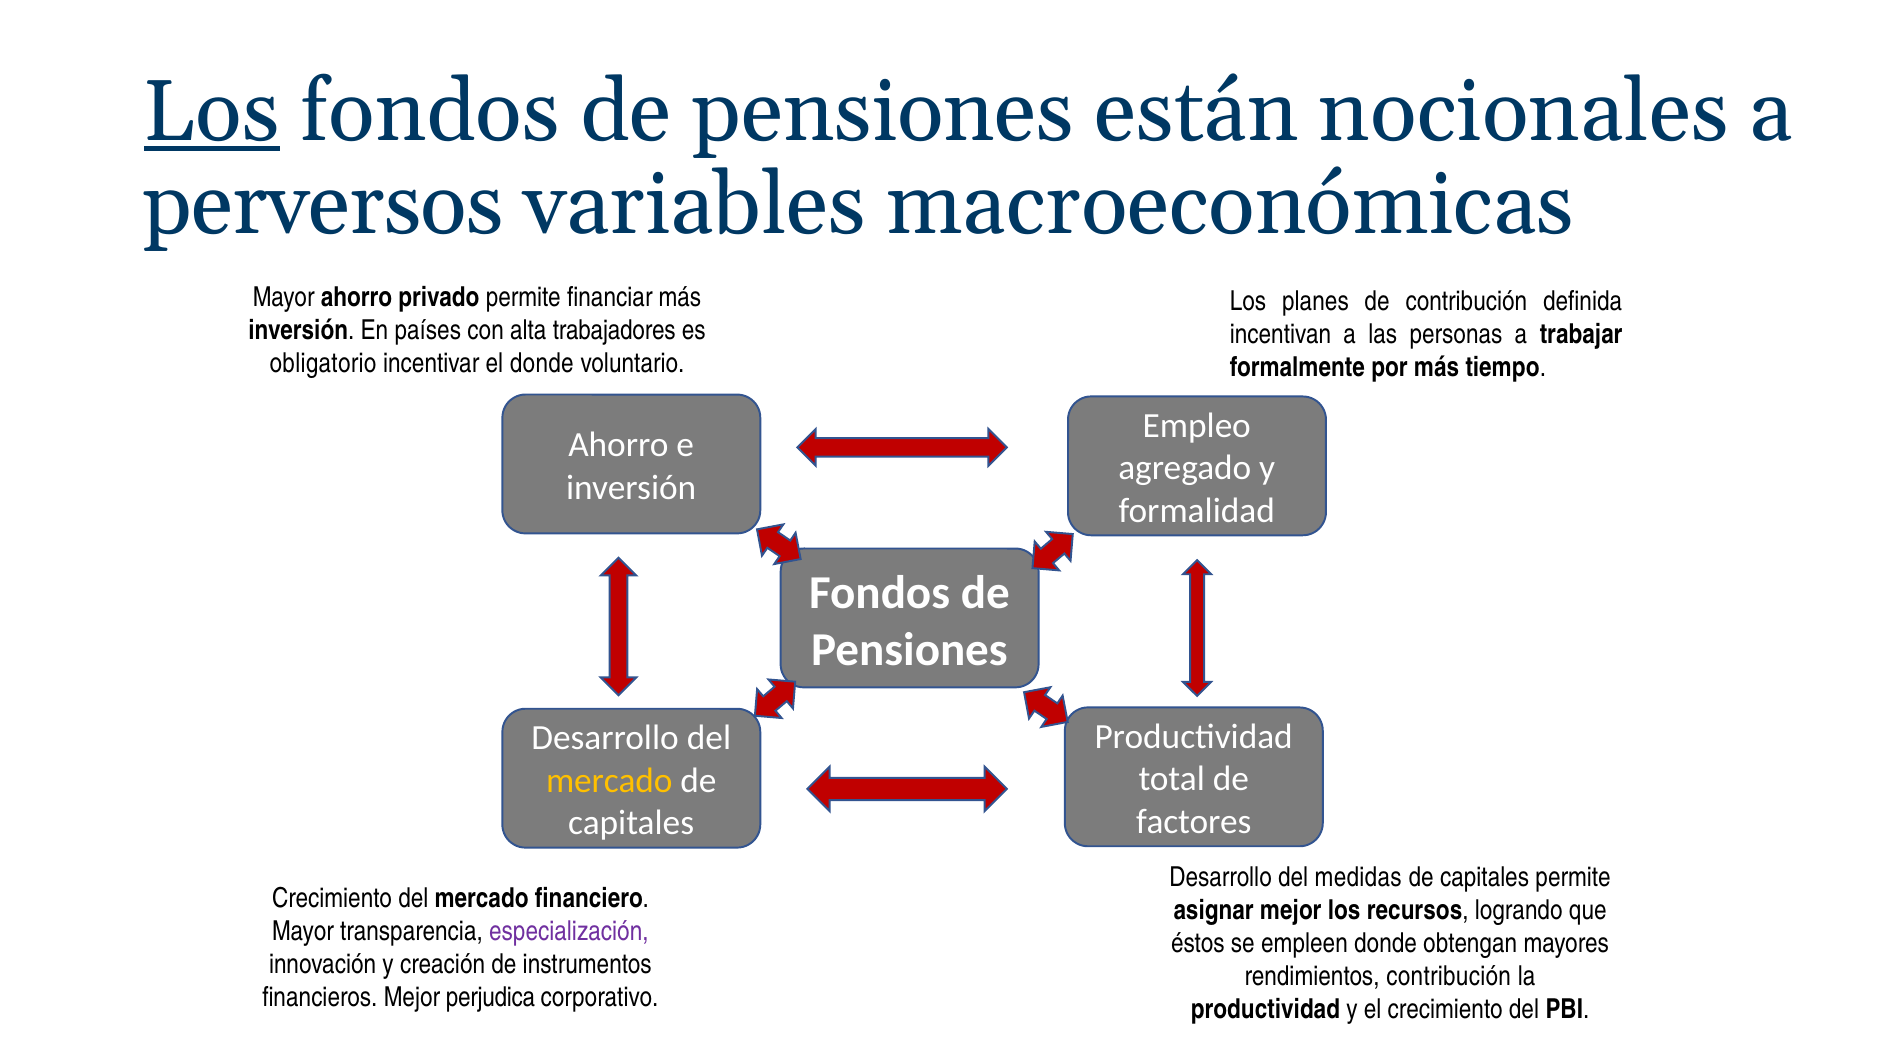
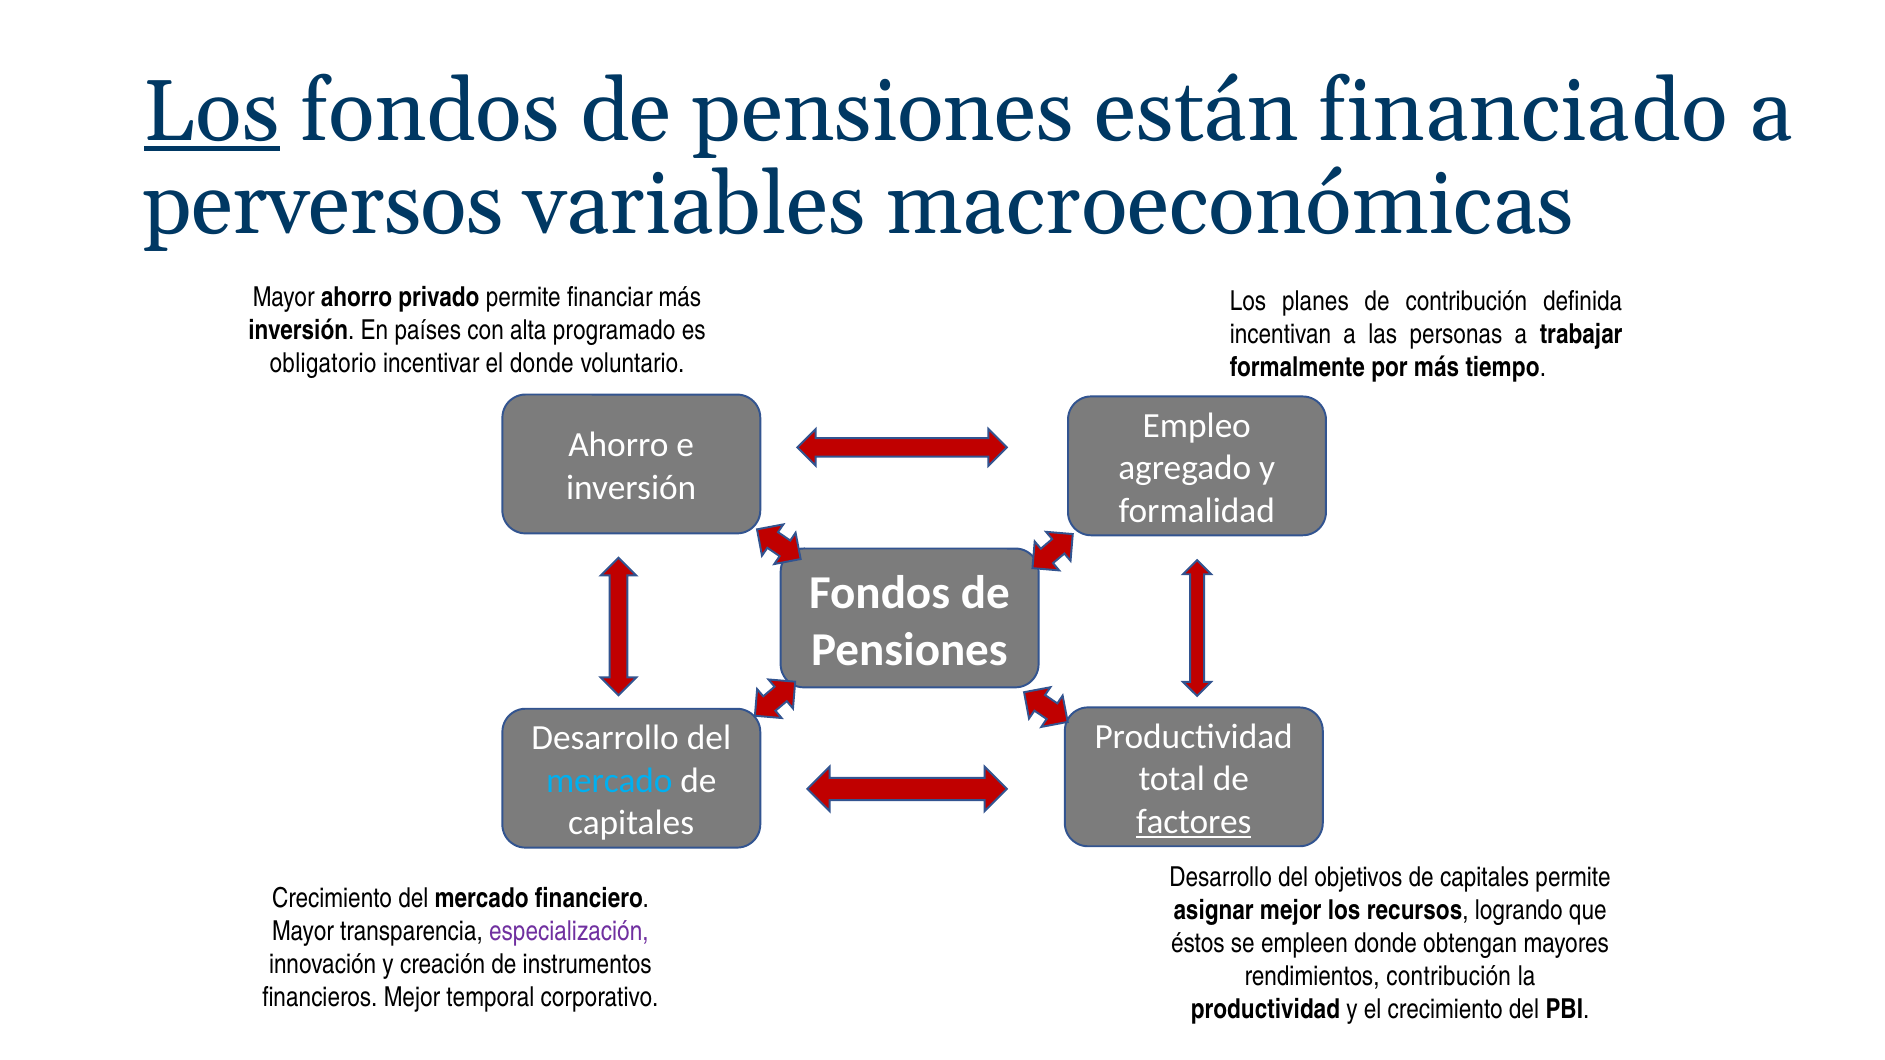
nocionales: nocionales -> financiado
trabajadores: trabajadores -> programado
mercado at (609, 781) colour: yellow -> light blue
factores underline: none -> present
medidas: medidas -> objetivos
perjudica: perjudica -> temporal
